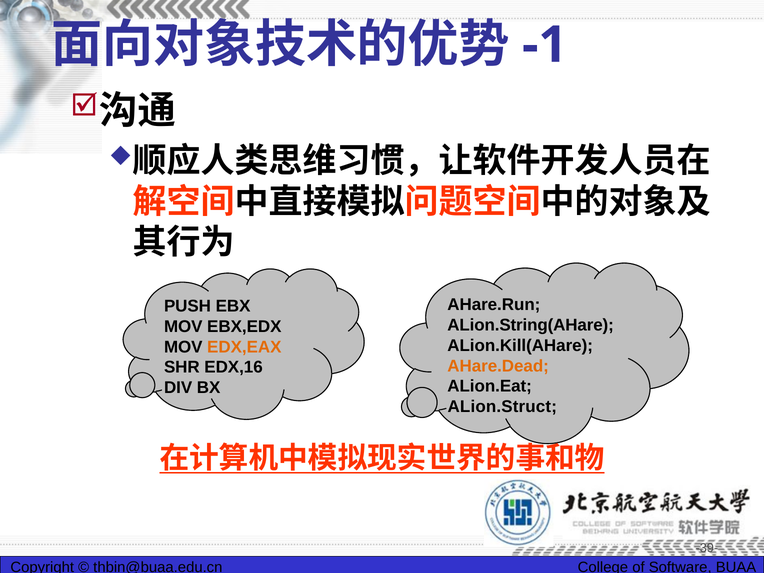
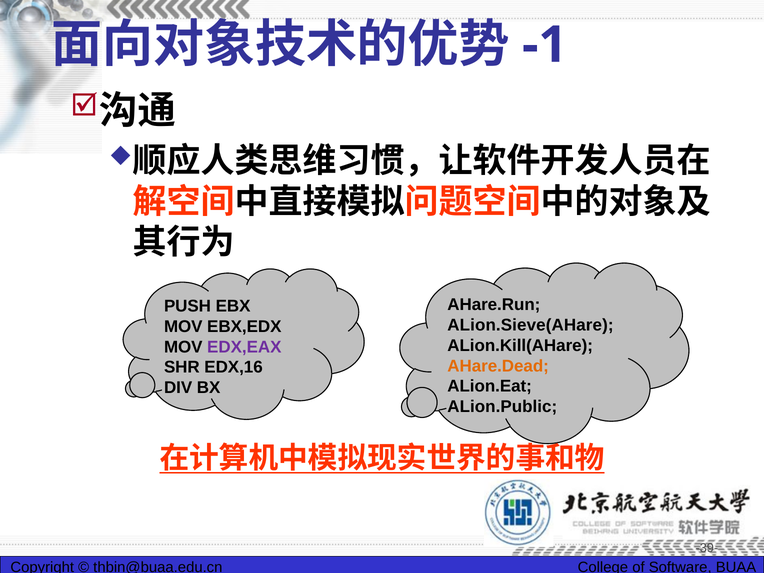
ALion.String(AHare: ALion.String(AHare -> ALion.Sieve(AHare
EDX,EAX colour: orange -> purple
ALion.Struct: ALion.Struct -> ALion.Public
